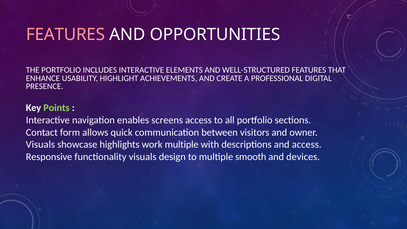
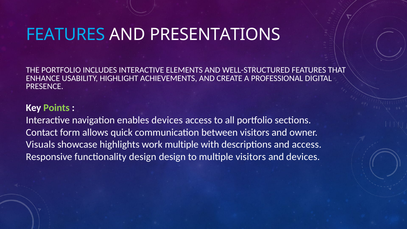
FEATURES at (65, 34) colour: pink -> light blue
OPPORTUNITIES: OPPORTUNITIES -> PRESENTATIONS
enables screens: screens -> devices
functionality visuals: visuals -> design
multiple smooth: smooth -> visitors
